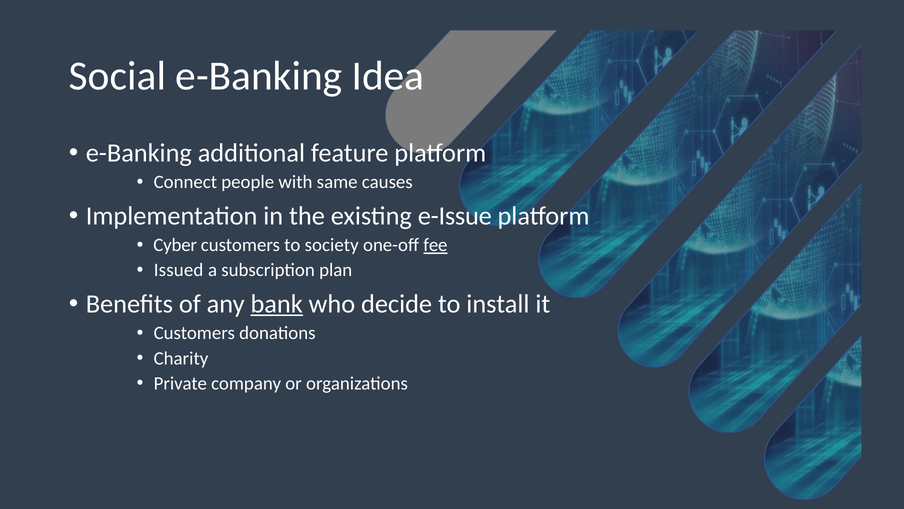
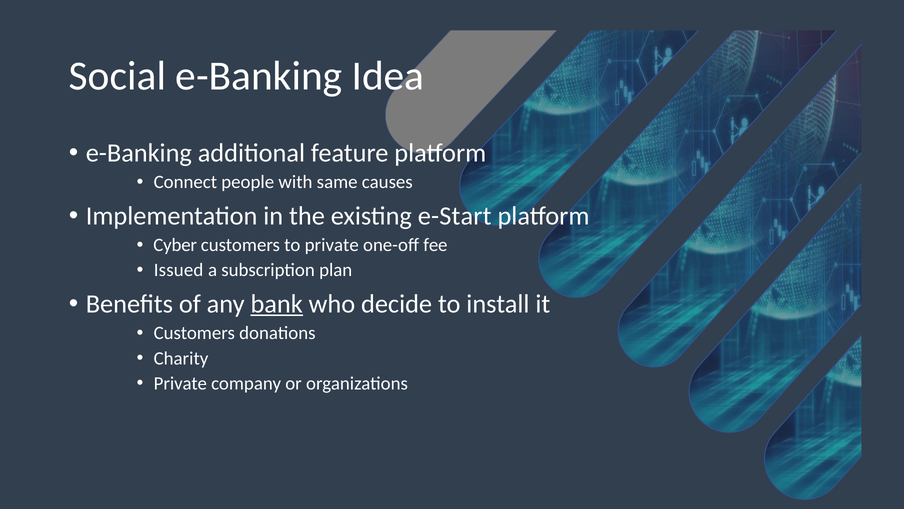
e-Issue: e-Issue -> e-Start
to society: society -> private
fee underline: present -> none
